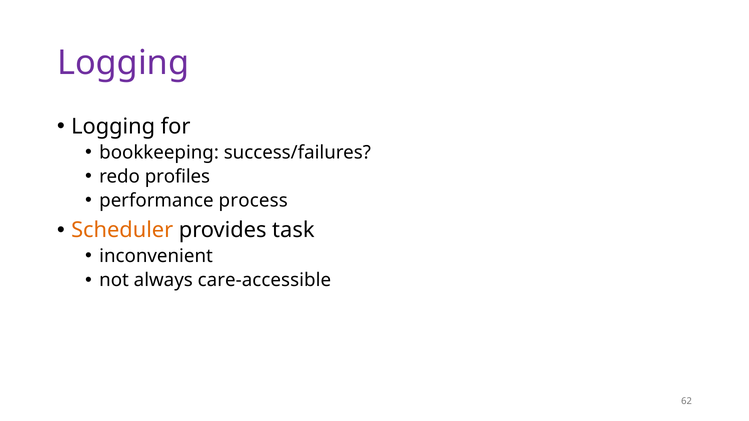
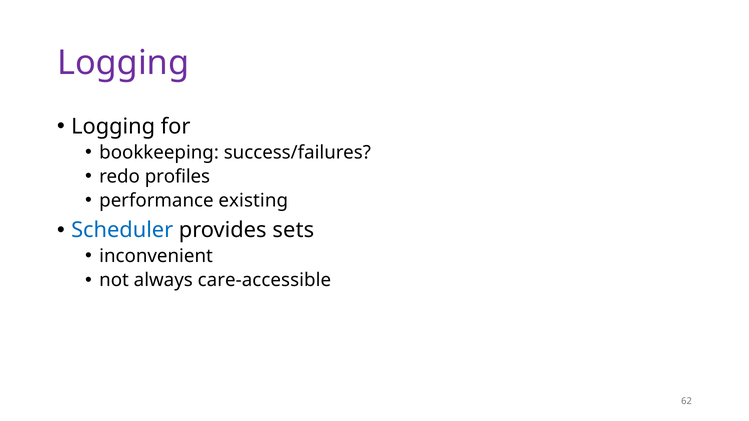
process: process -> existing
Scheduler colour: orange -> blue
task: task -> sets
